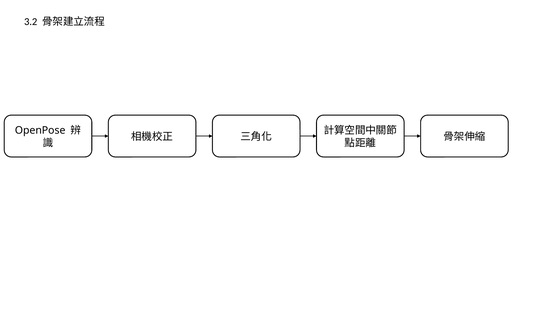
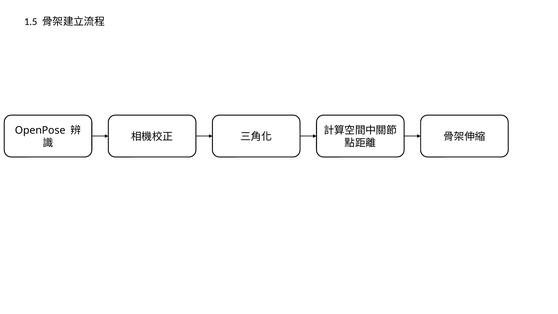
3.2: 3.2 -> 1.5
